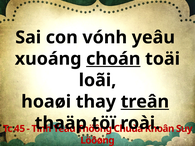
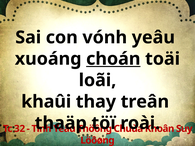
hoaøi: hoaøi -> khaûi
treân underline: present -> none
45: 45 -> 32
